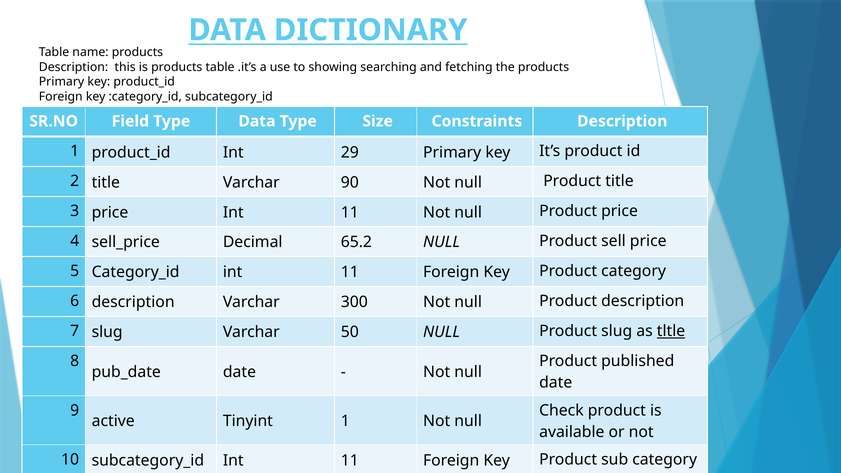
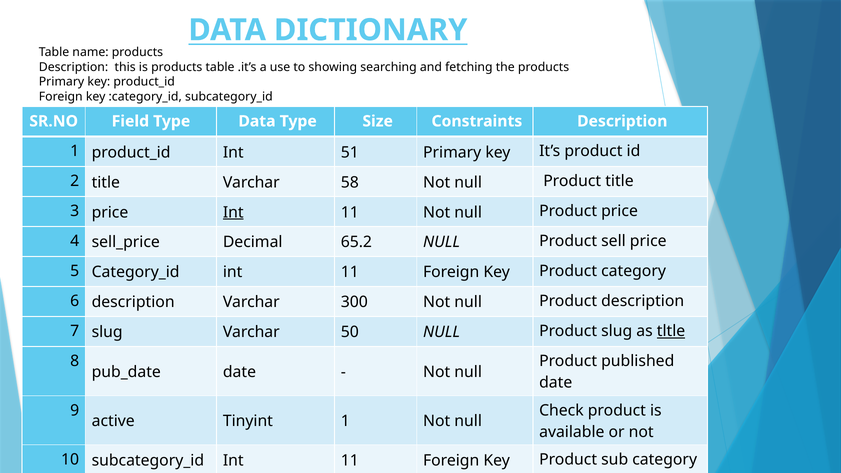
29: 29 -> 51
90: 90 -> 58
Int at (233, 212) underline: none -> present
